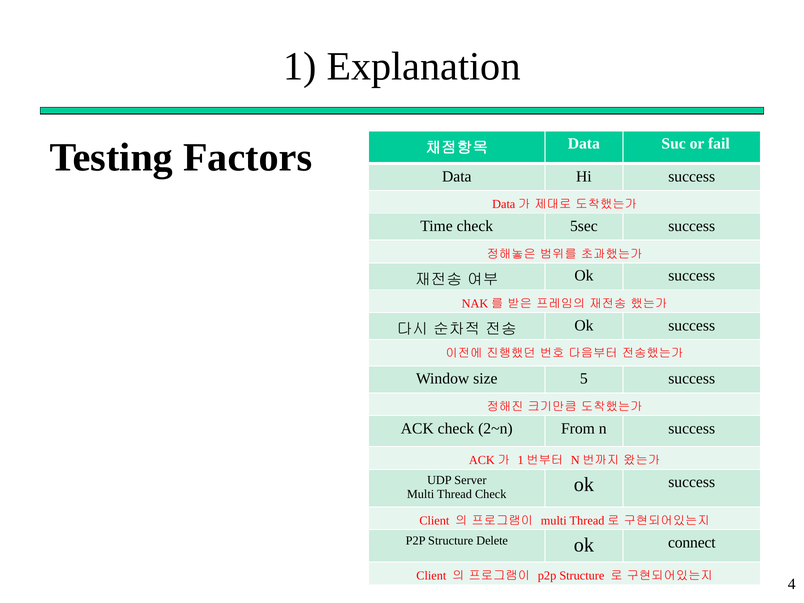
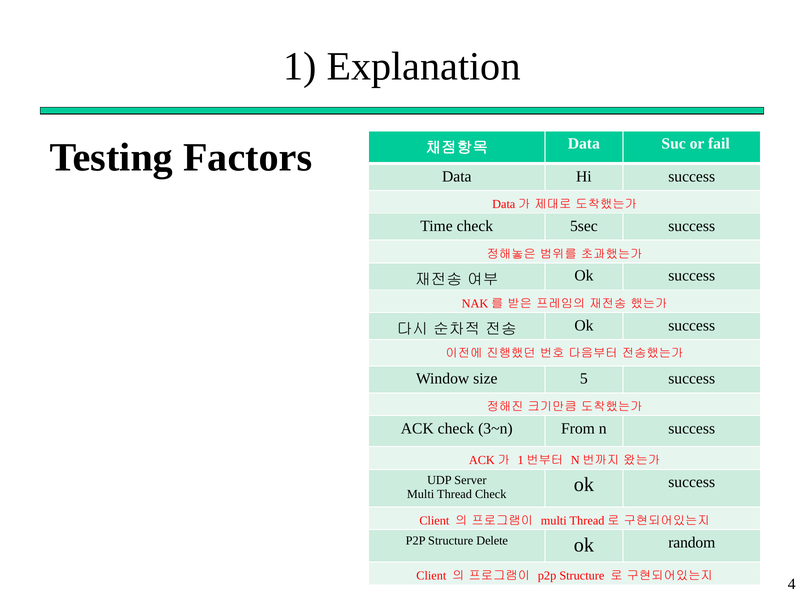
2~n: 2~n -> 3~n
connect: connect -> random
